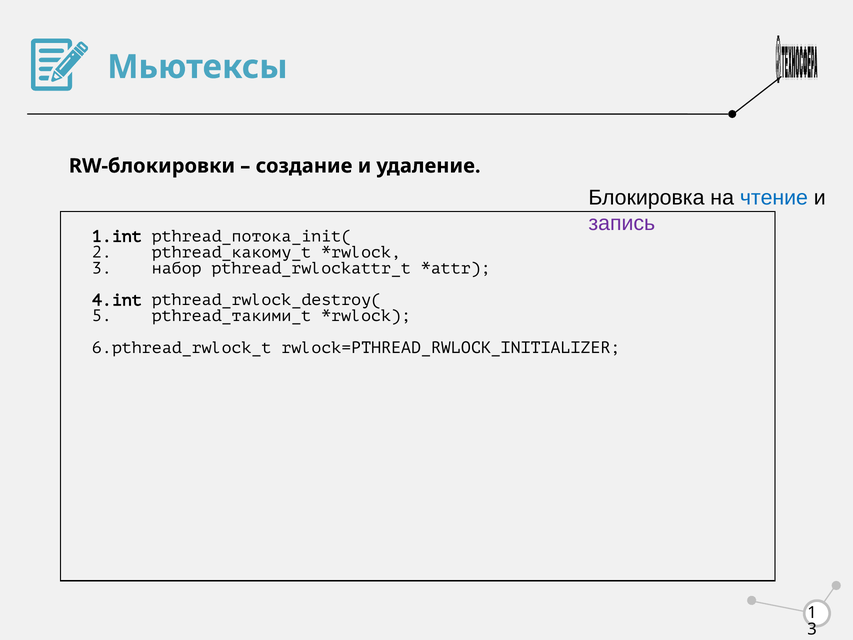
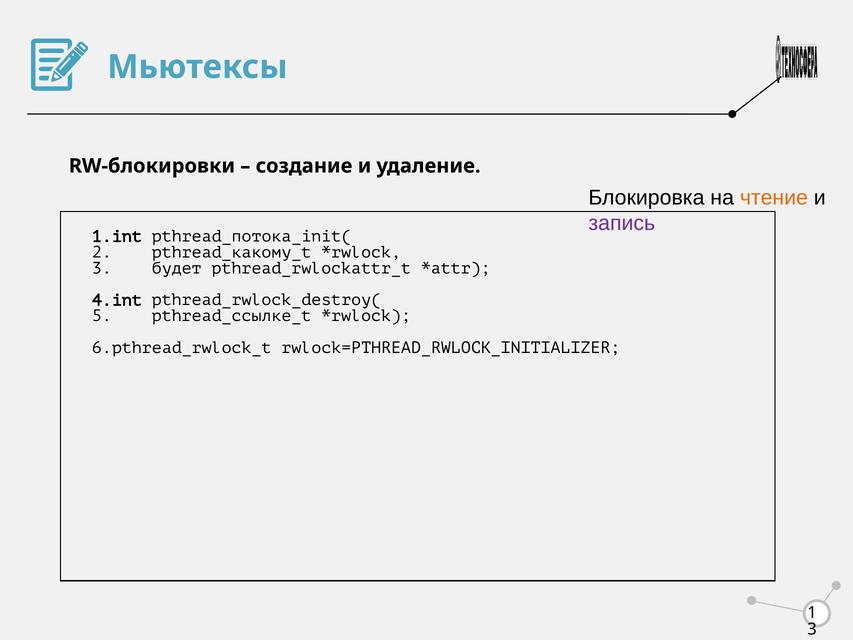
чтение colour: blue -> orange
набор: набор -> будет
pthread_такими_t: pthread_такими_t -> pthread_ссылке_t
